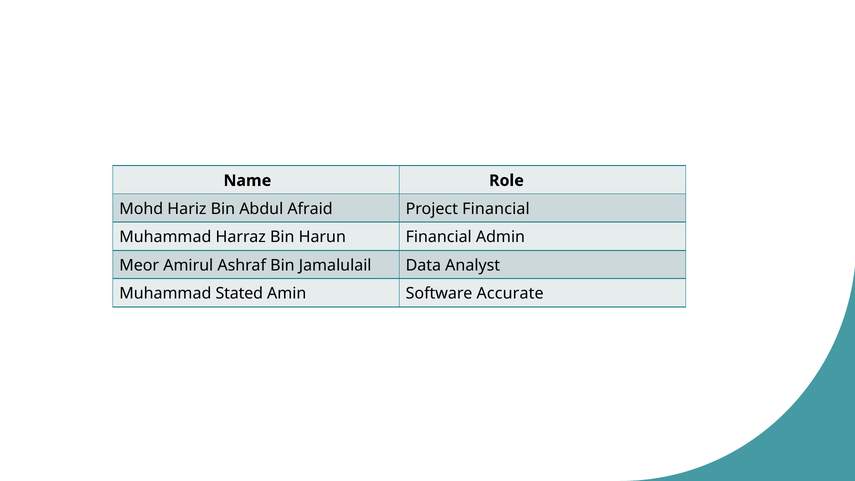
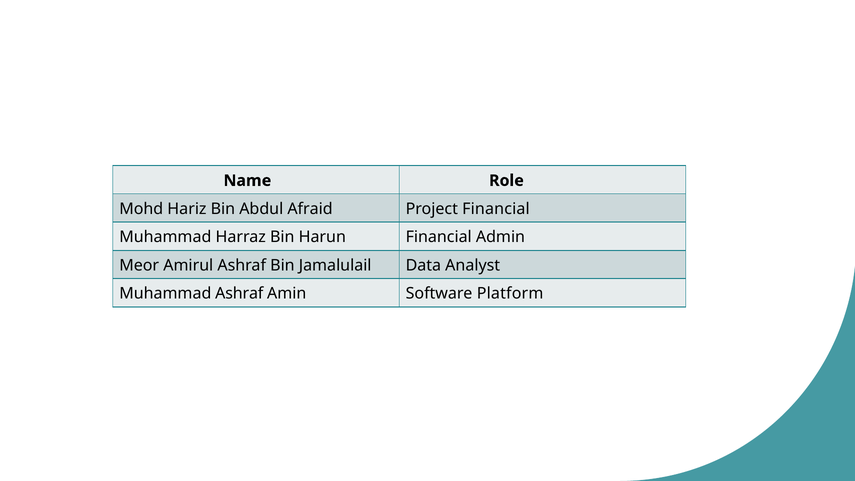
Muhammad Stated: Stated -> Ashraf
Accurate: Accurate -> Platform
